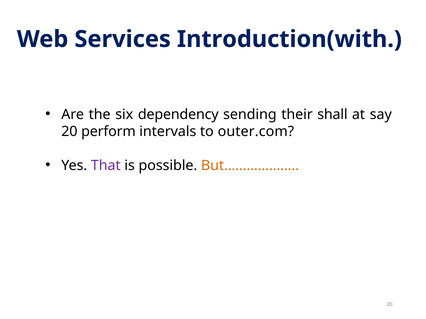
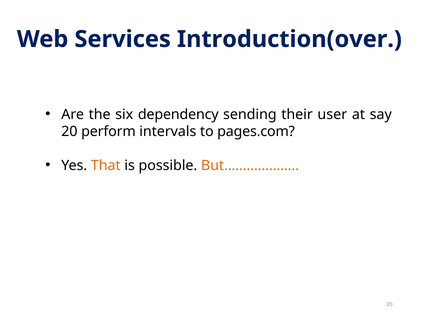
Introduction(with: Introduction(with -> Introduction(over
shall: shall -> user
outer.com: outer.com -> pages.com
That colour: purple -> orange
